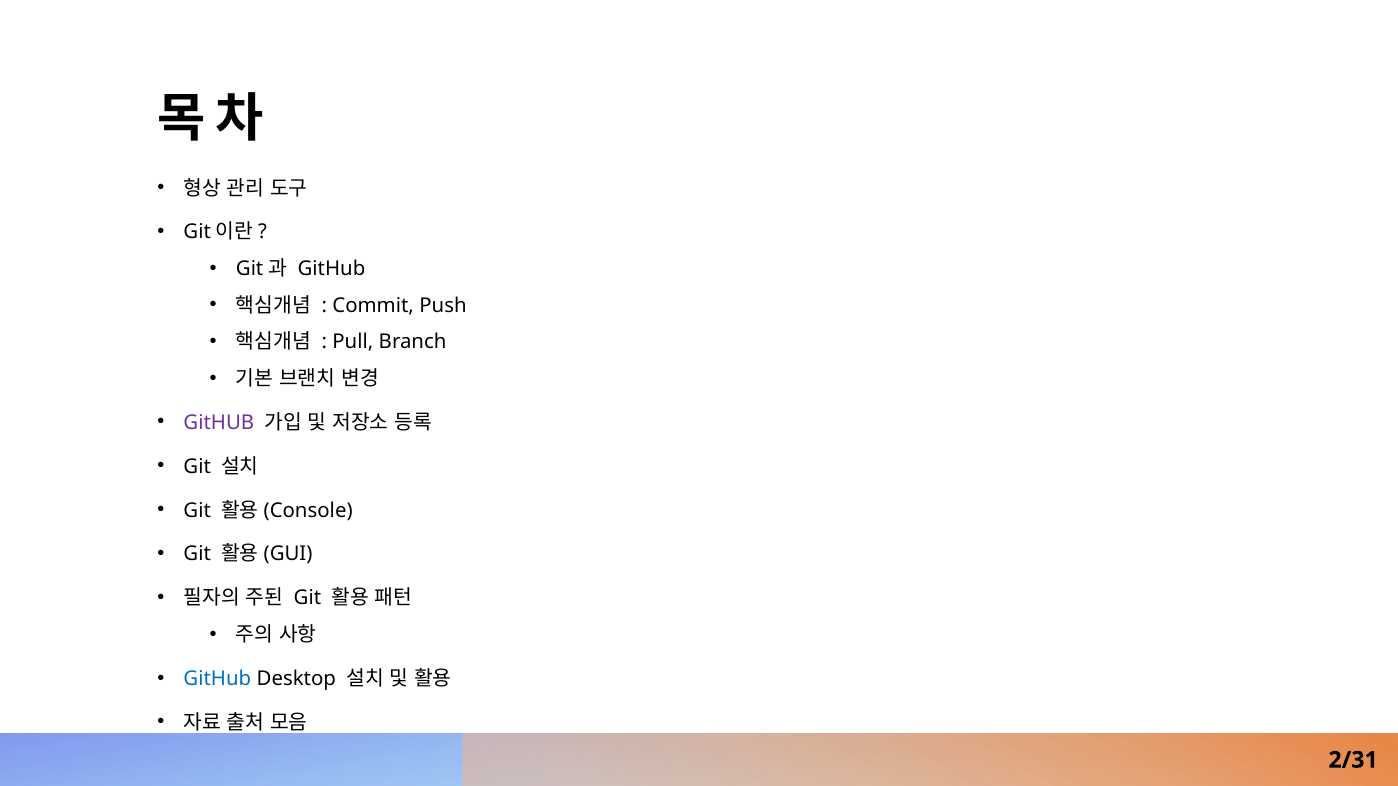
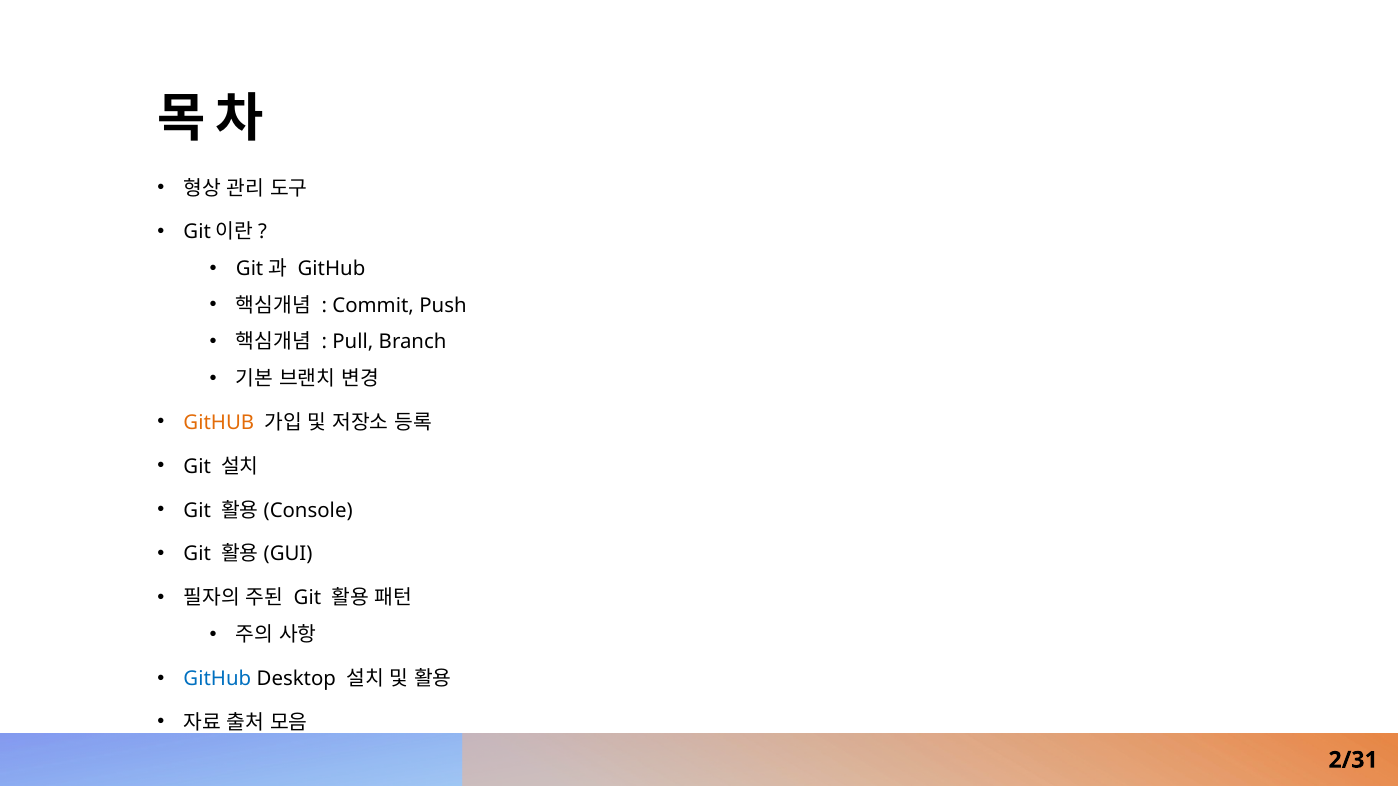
GitHUB at (219, 423) colour: purple -> orange
